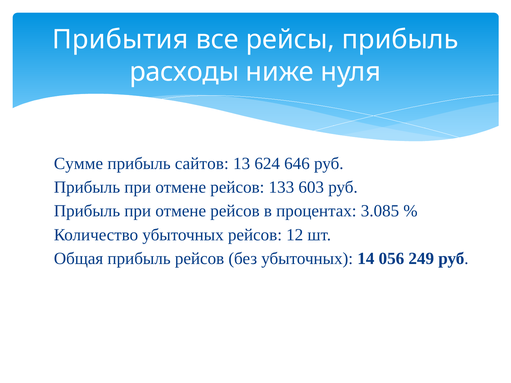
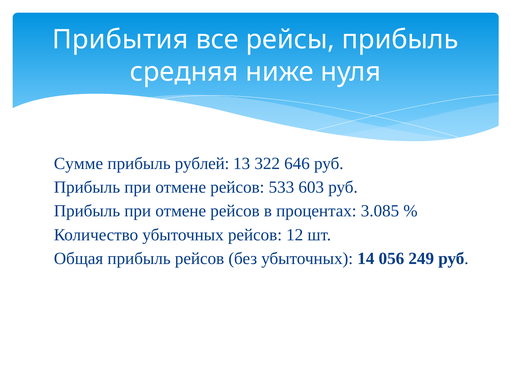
расходы: расходы -> средняя
сайтов: сайтов -> рублей
624: 624 -> 322
133: 133 -> 533
